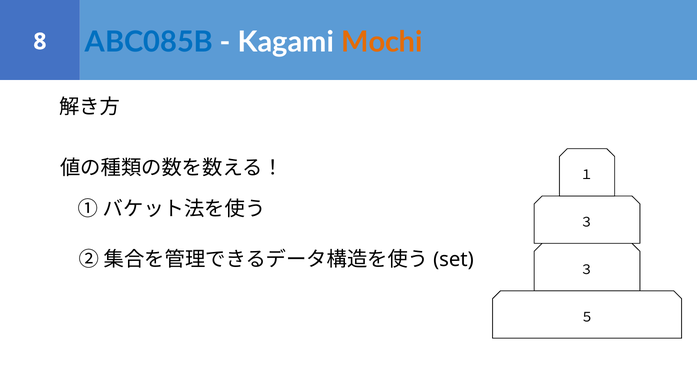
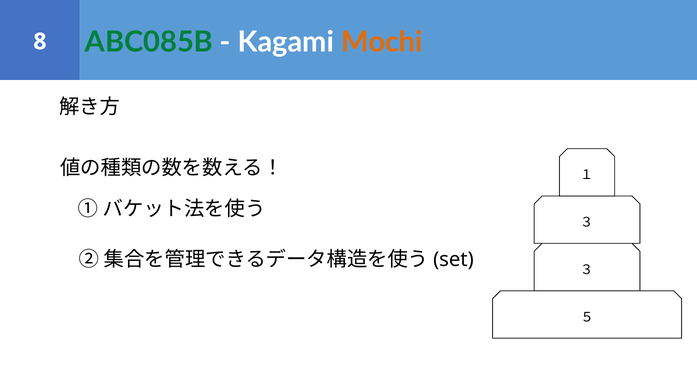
ABC085B colour: blue -> green
